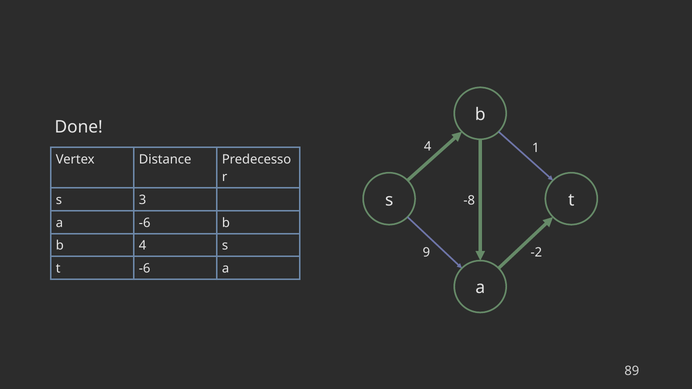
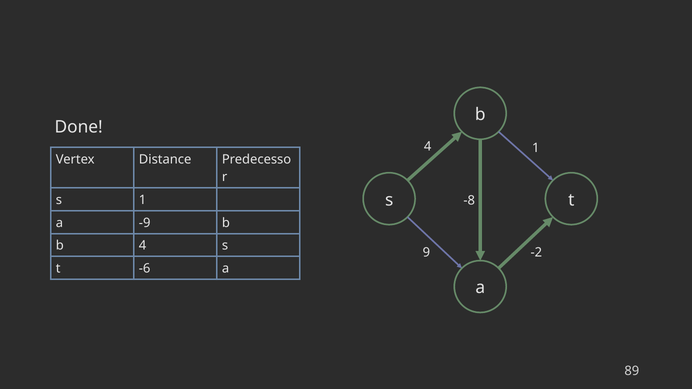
s 3: 3 -> 1
a -6: -6 -> -9
